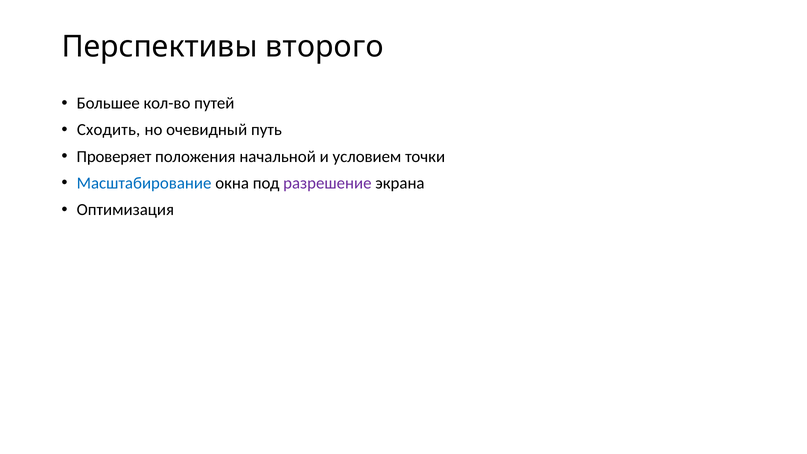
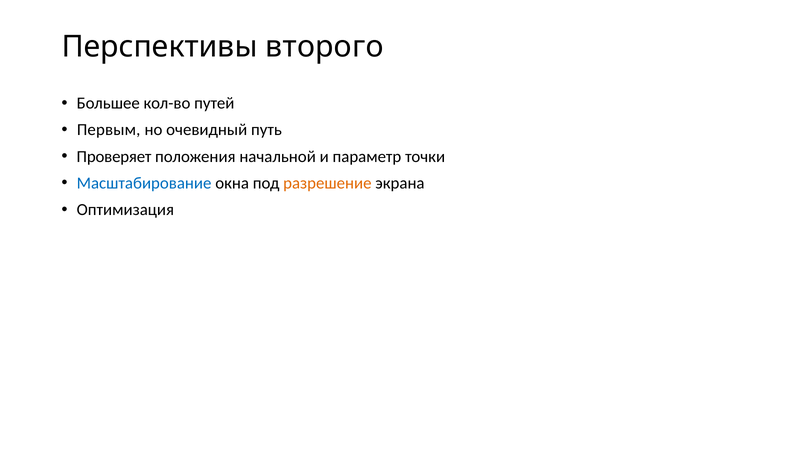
Сходить: Сходить -> Первым
условием: условием -> параметр
разрешение colour: purple -> orange
